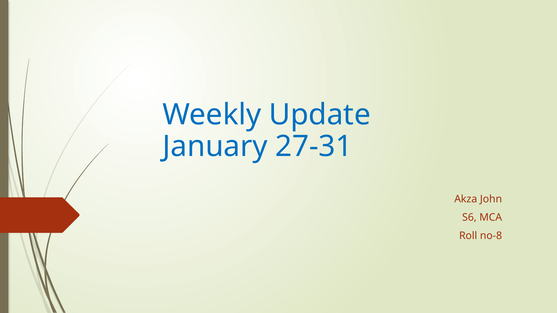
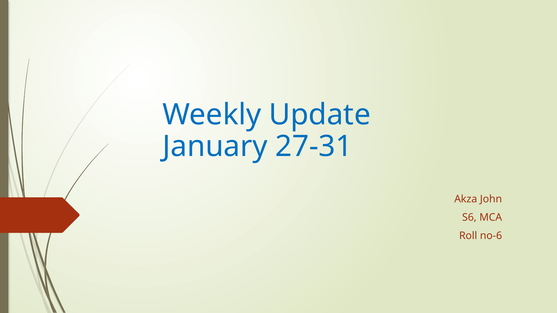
no-8: no-8 -> no-6
